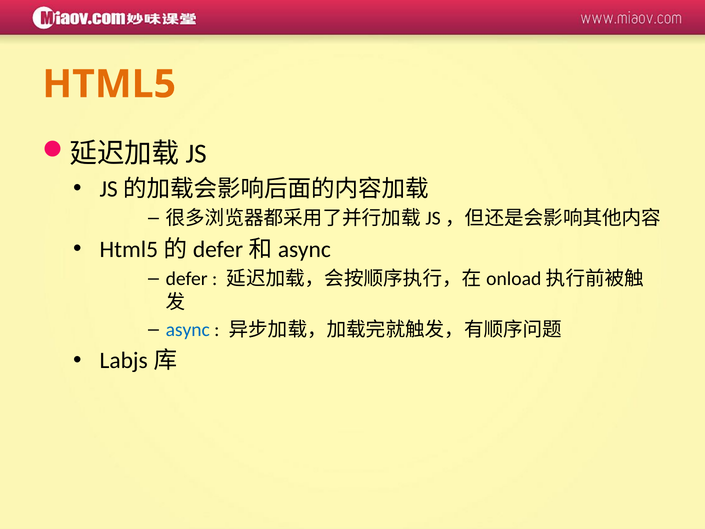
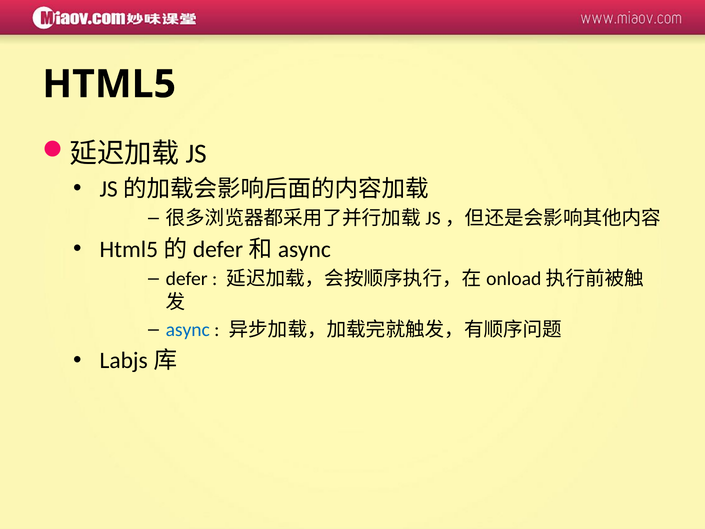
HTML5 colour: orange -> black
